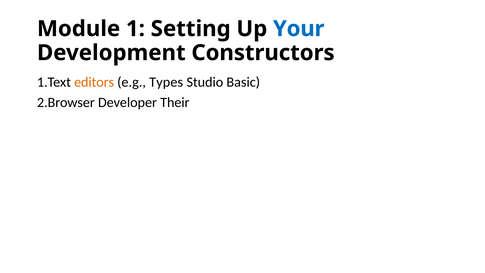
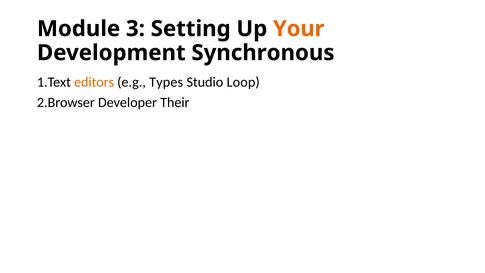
1: 1 -> 3
Your colour: blue -> orange
Constructors: Constructors -> Synchronous
Basic: Basic -> Loop
